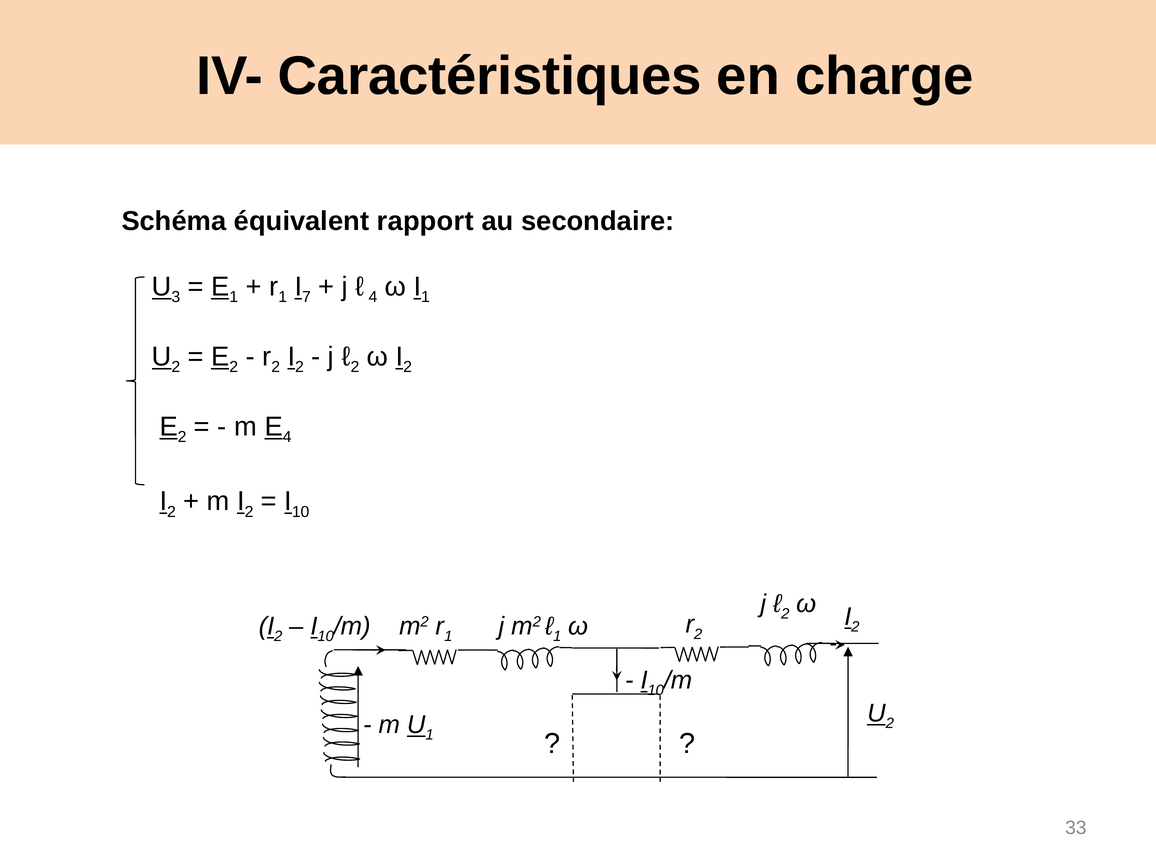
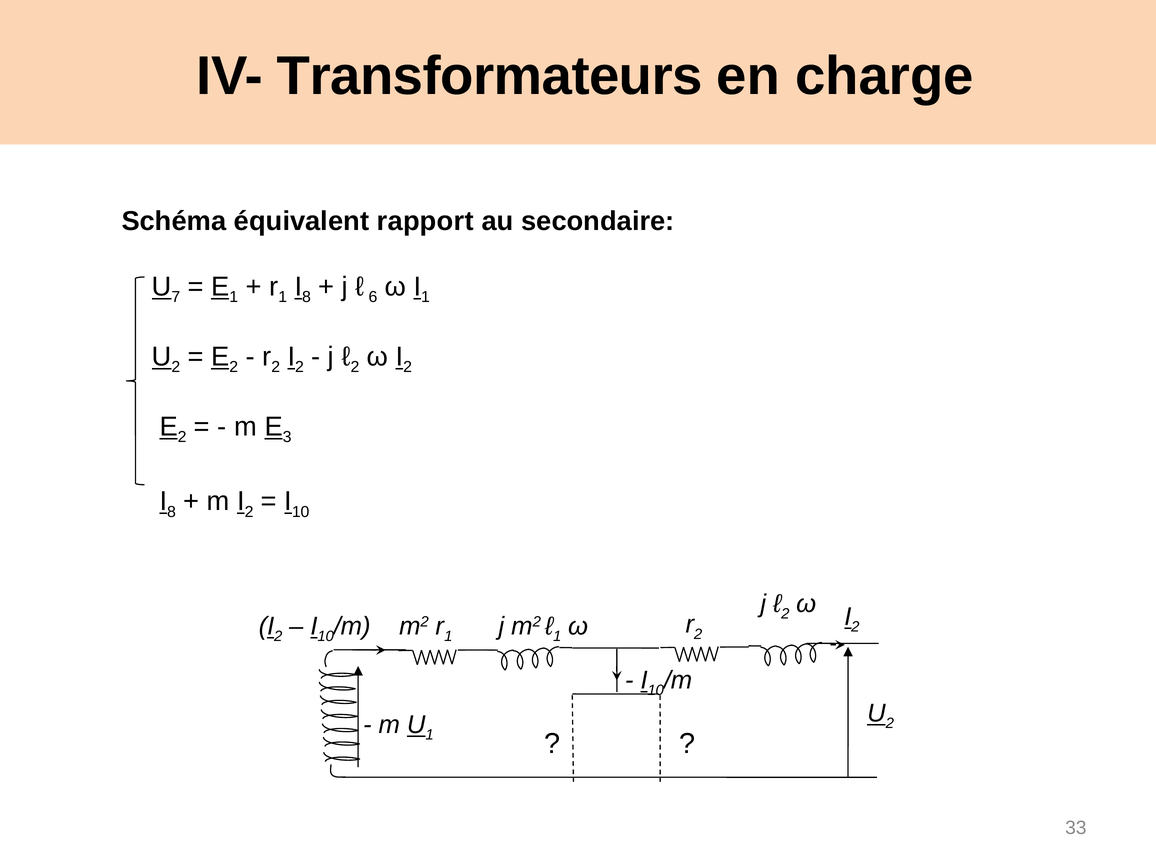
Caractéristiques: Caractéristiques -> Transformateurs
3: 3 -> 7
7 at (306, 297): 7 -> 8
ℓ 4: 4 -> 6
4 at (287, 437): 4 -> 3
2 at (171, 512): 2 -> 8
